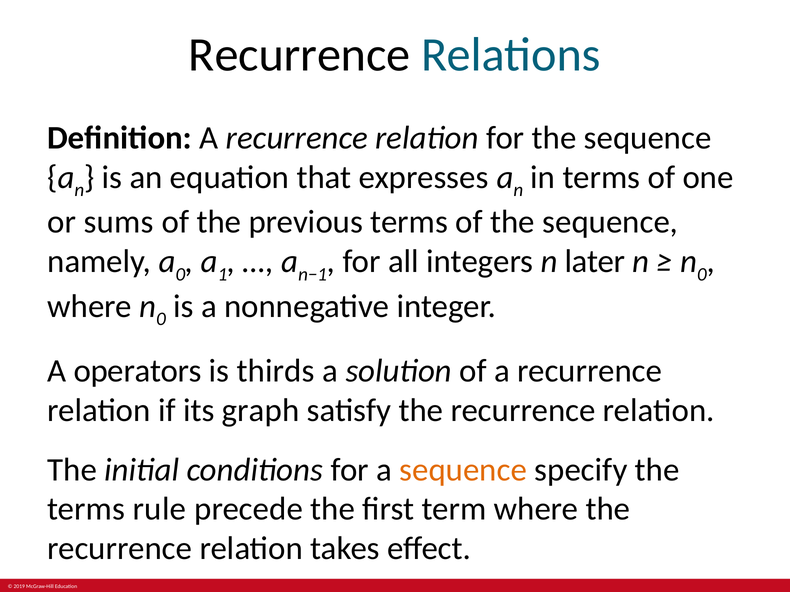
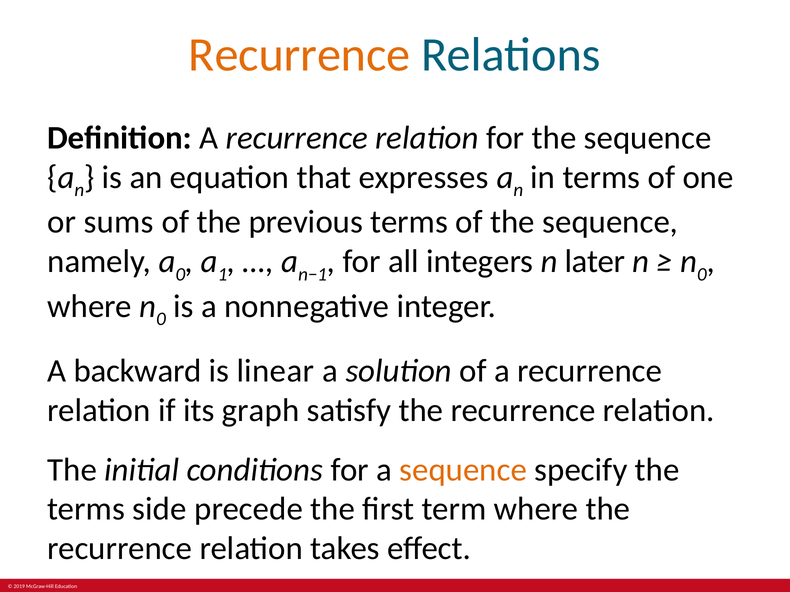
Recurrence at (299, 55) colour: black -> orange
operators: operators -> backward
thirds: thirds -> linear
rule: rule -> side
